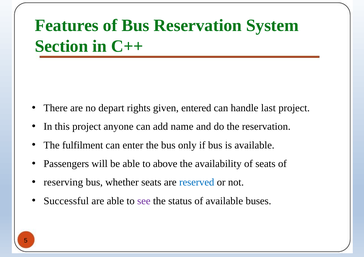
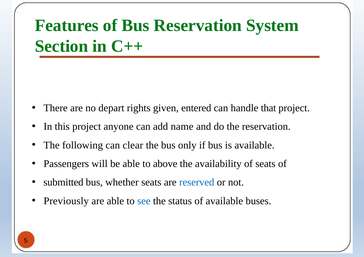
last: last -> that
fulfilment: fulfilment -> following
enter: enter -> clear
reserving: reserving -> submitted
Successful: Successful -> Previously
see colour: purple -> blue
